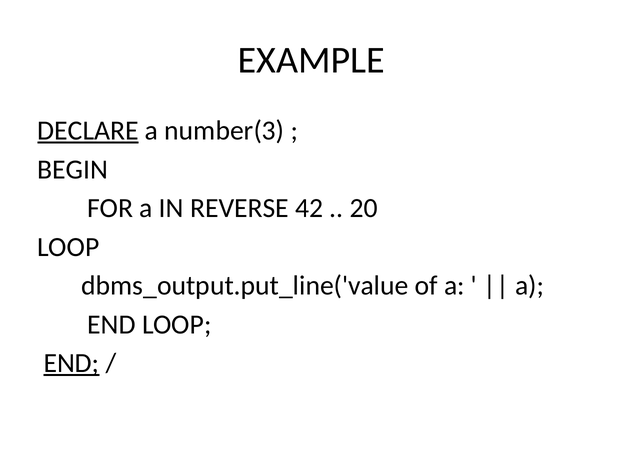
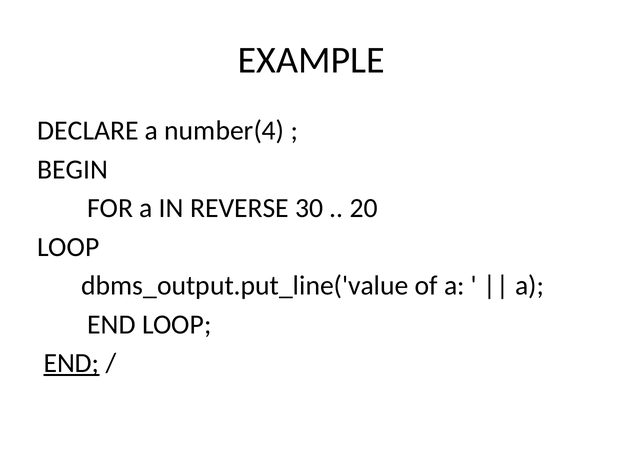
DECLARE underline: present -> none
number(3: number(3 -> number(4
42: 42 -> 30
